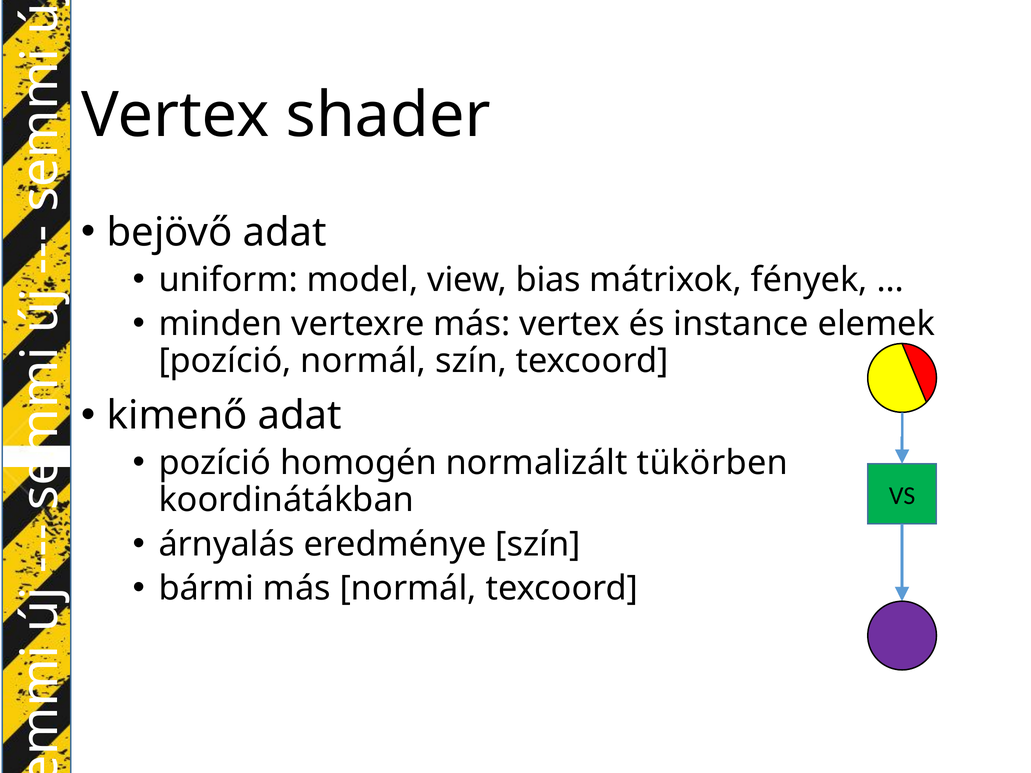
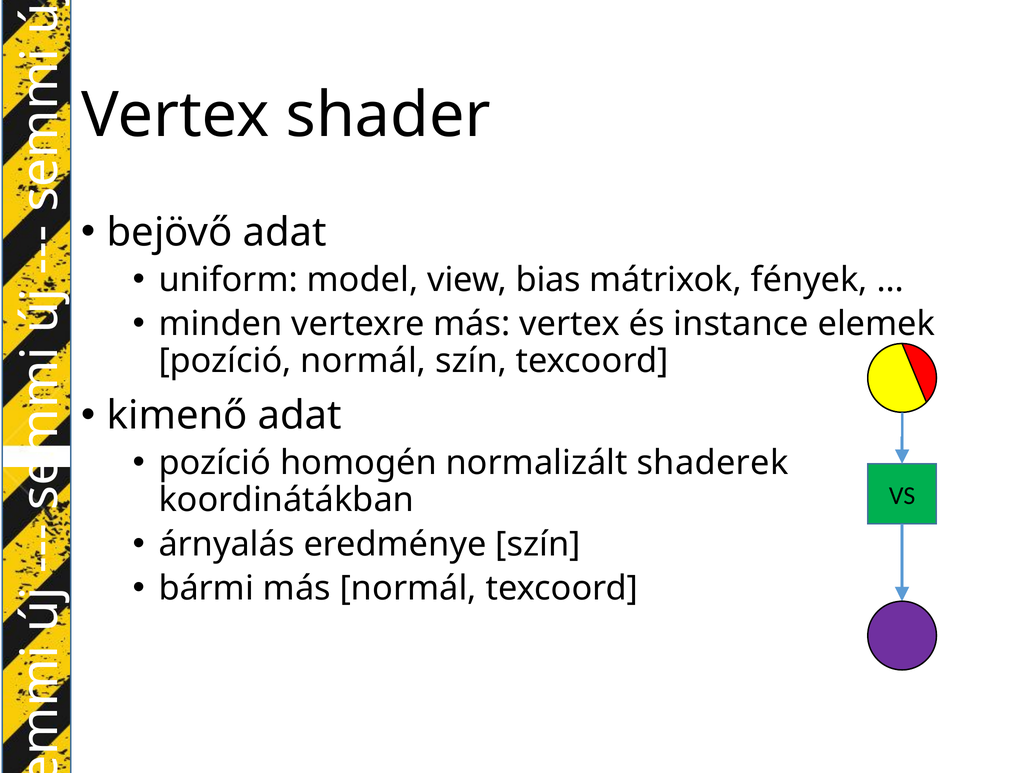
tükörben: tükörben -> shaderek
